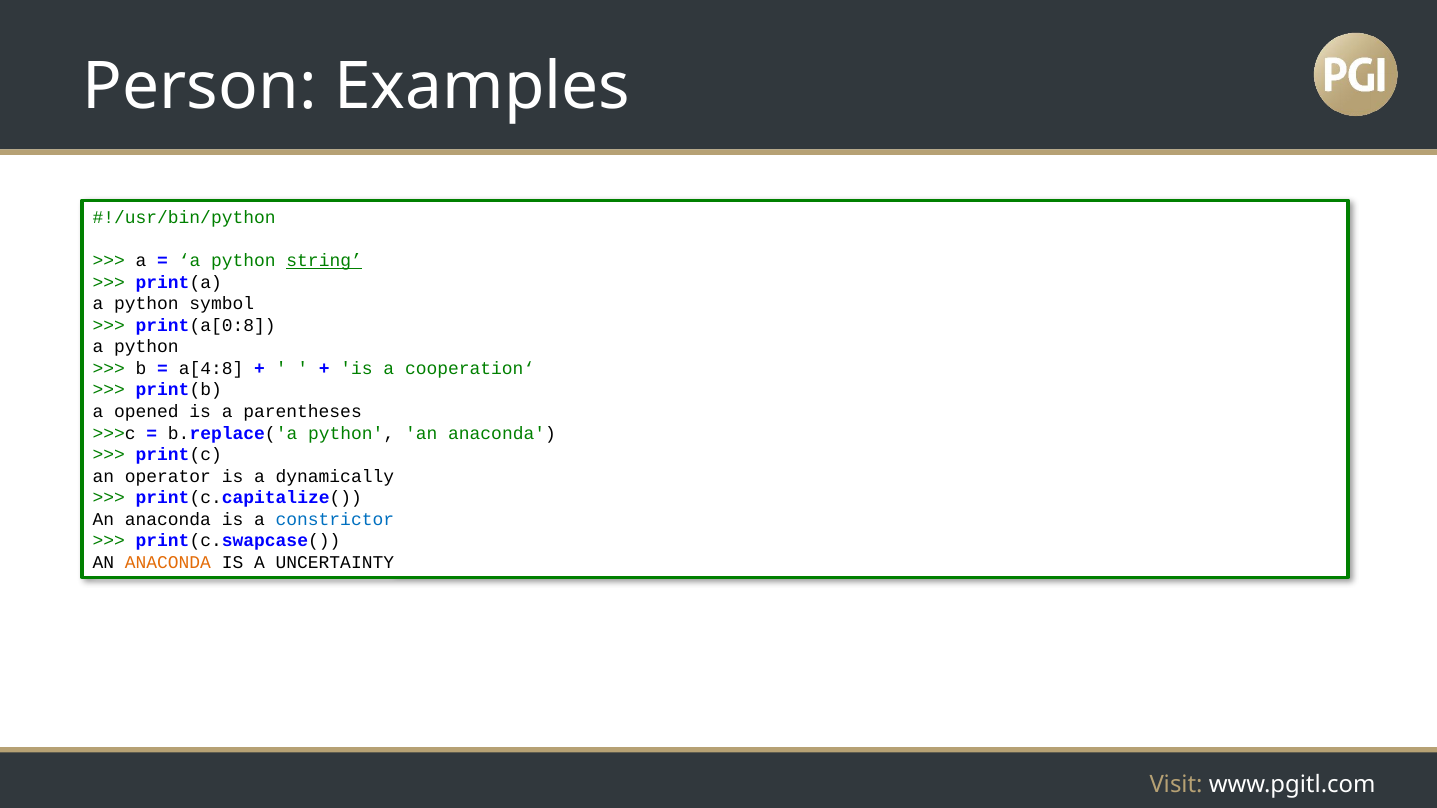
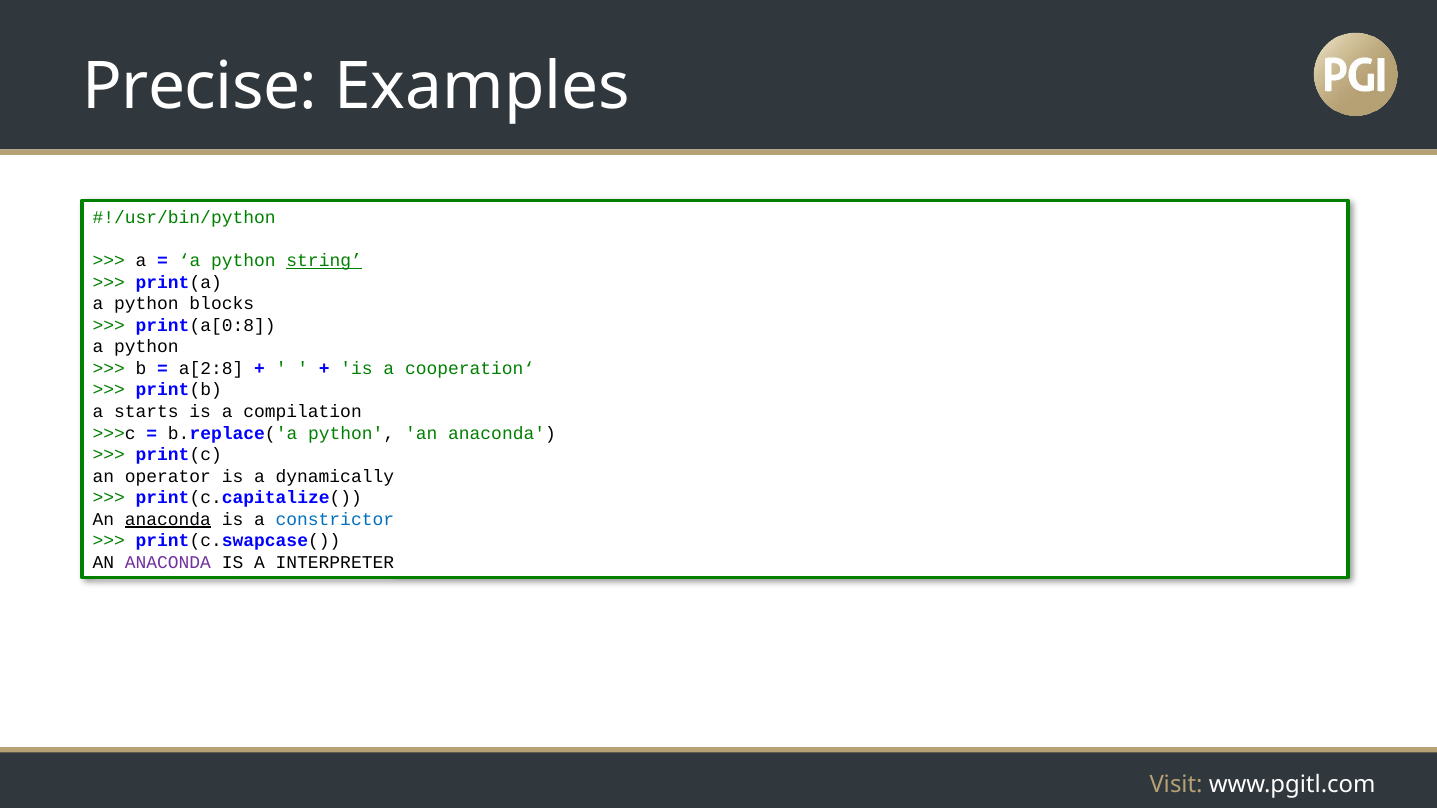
Person: Person -> Precise
symbol: symbol -> blocks
a[4:8: a[4:8 -> a[2:8
opened: opened -> starts
parentheses: parentheses -> compilation
anaconda at (168, 519) underline: none -> present
ANACONDA at (168, 563) colour: orange -> purple
UNCERTAINTY: UNCERTAINTY -> INTERPRETER
